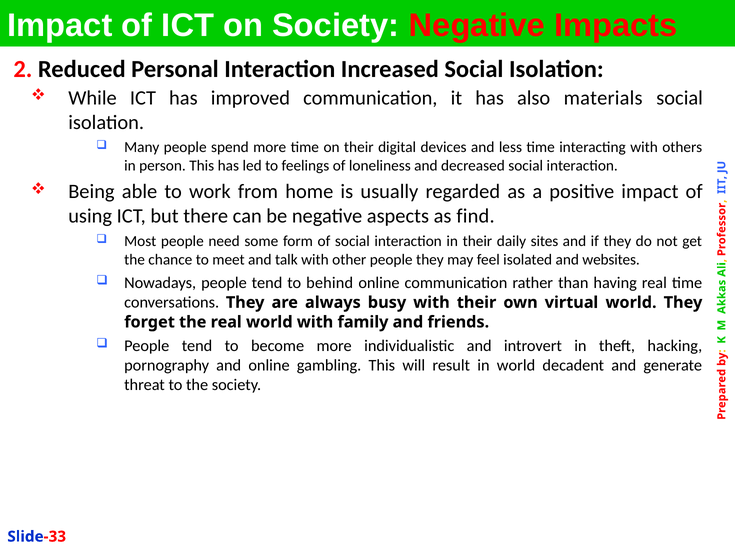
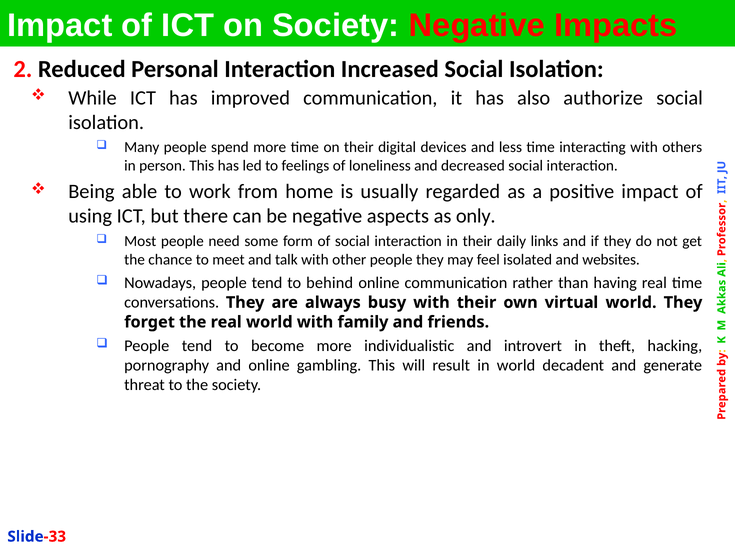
materials: materials -> authorize
find: find -> only
sites: sites -> links
